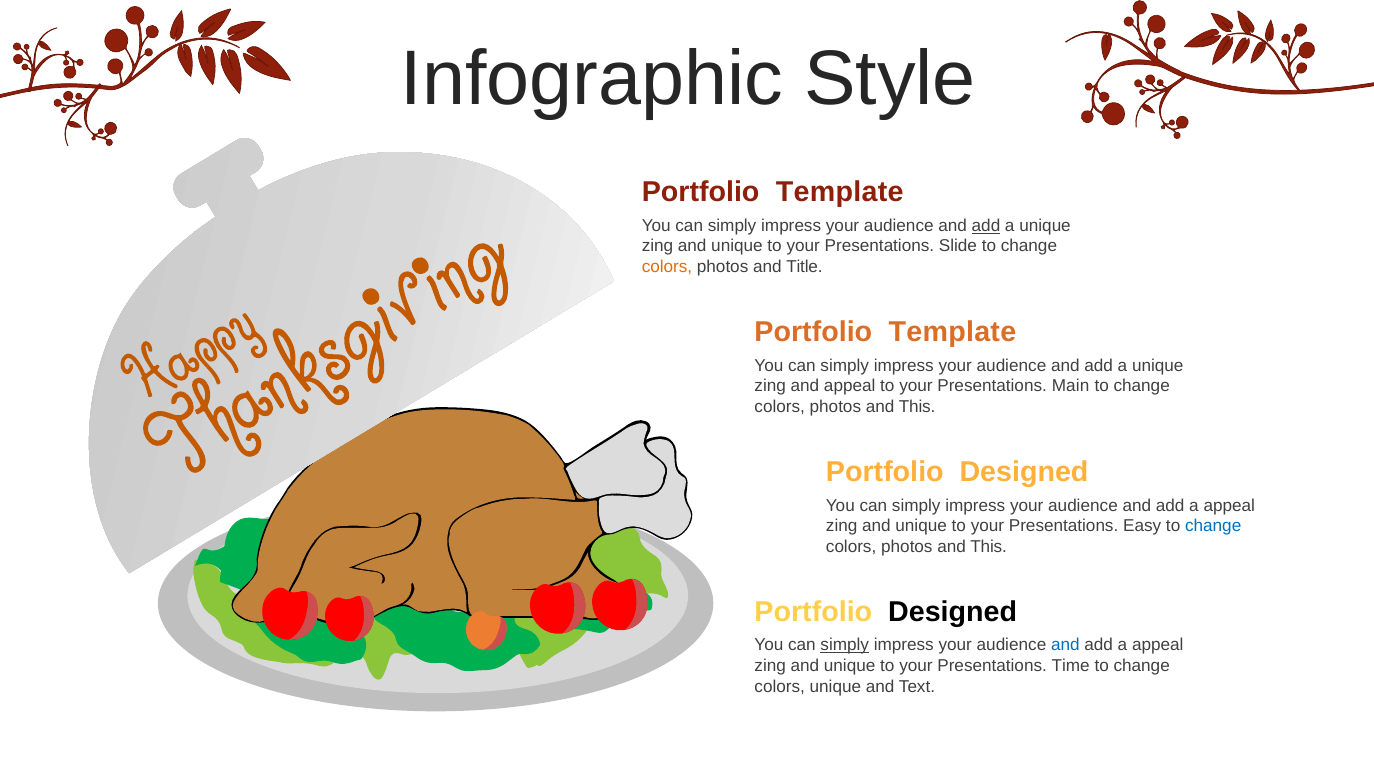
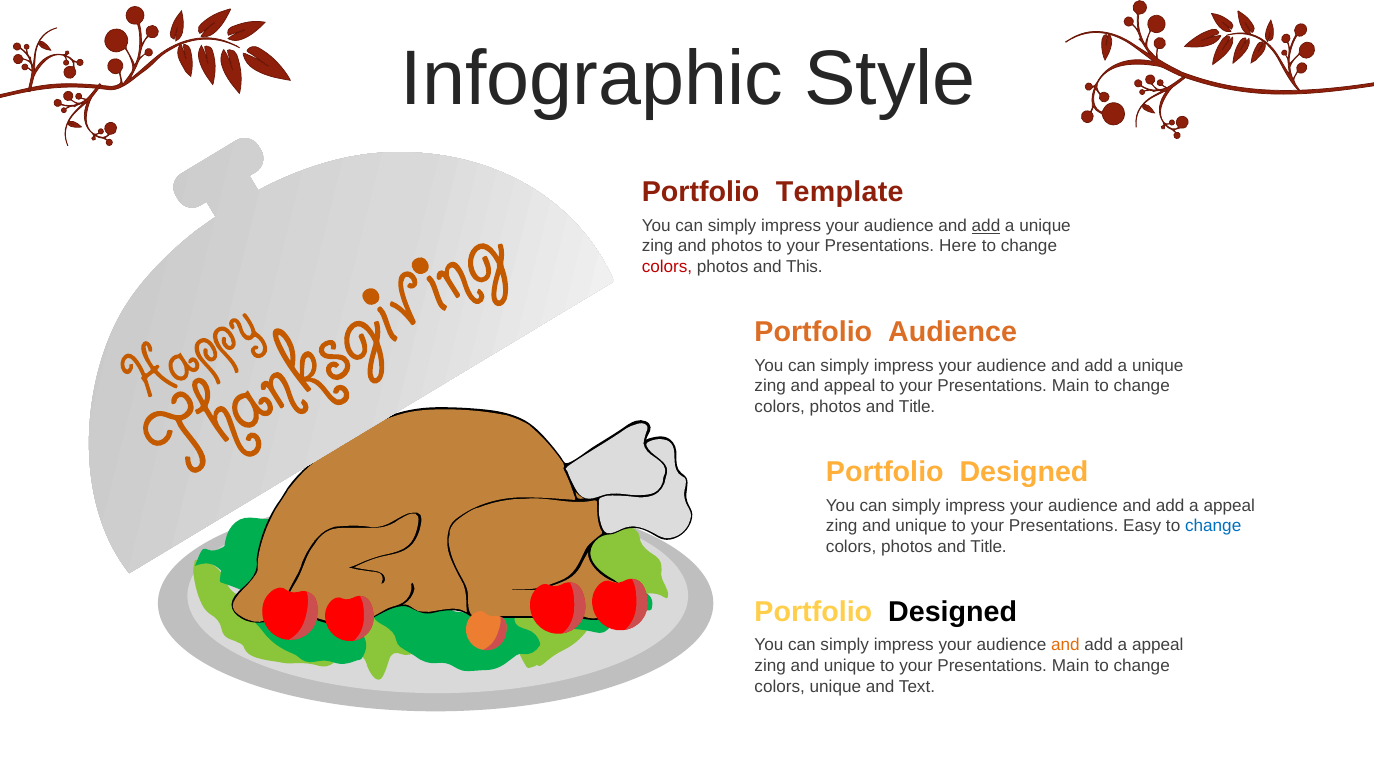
unique at (737, 246): unique -> photos
Slide: Slide -> Here
colors at (667, 267) colour: orange -> red
Title: Title -> This
Template at (952, 332): Template -> Audience
This at (917, 407): This -> Title
This at (989, 547): This -> Title
simply at (845, 645) underline: present -> none
and at (1065, 645) colour: blue -> orange
Time at (1071, 666): Time -> Main
